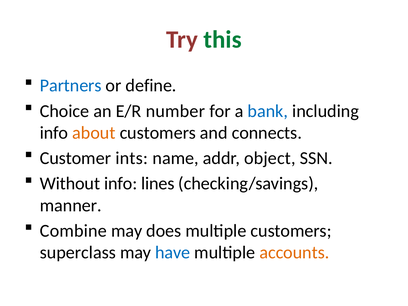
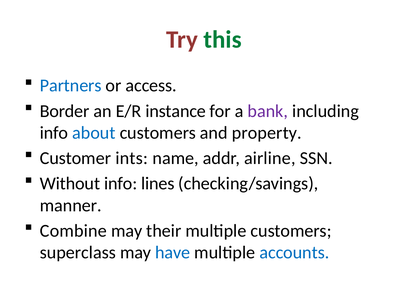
define: define -> access
Choice: Choice -> Border
number: number -> instance
bank colour: blue -> purple
about colour: orange -> blue
connects: connects -> property
object: object -> airline
does: does -> their
accounts colour: orange -> blue
